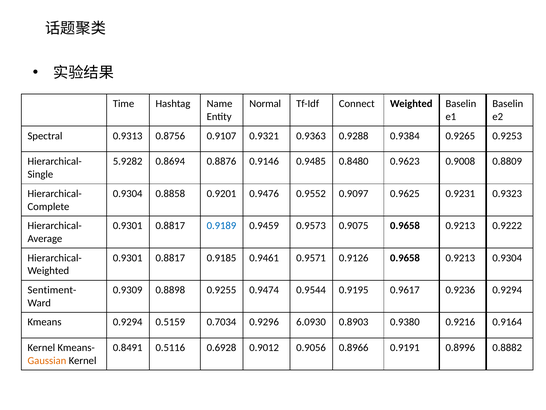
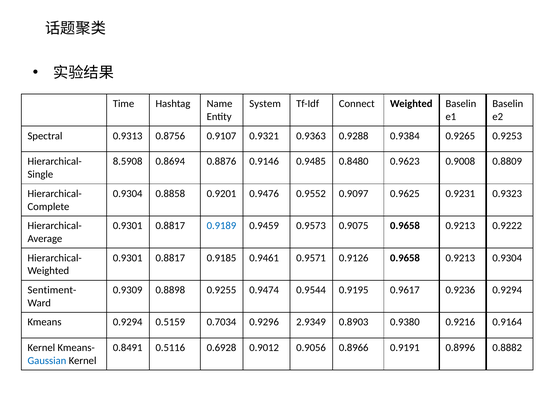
Normal: Normal -> System
5.9282: 5.9282 -> 8.5908
6.0930: 6.0930 -> 2.9349
Gaussian colour: orange -> blue
